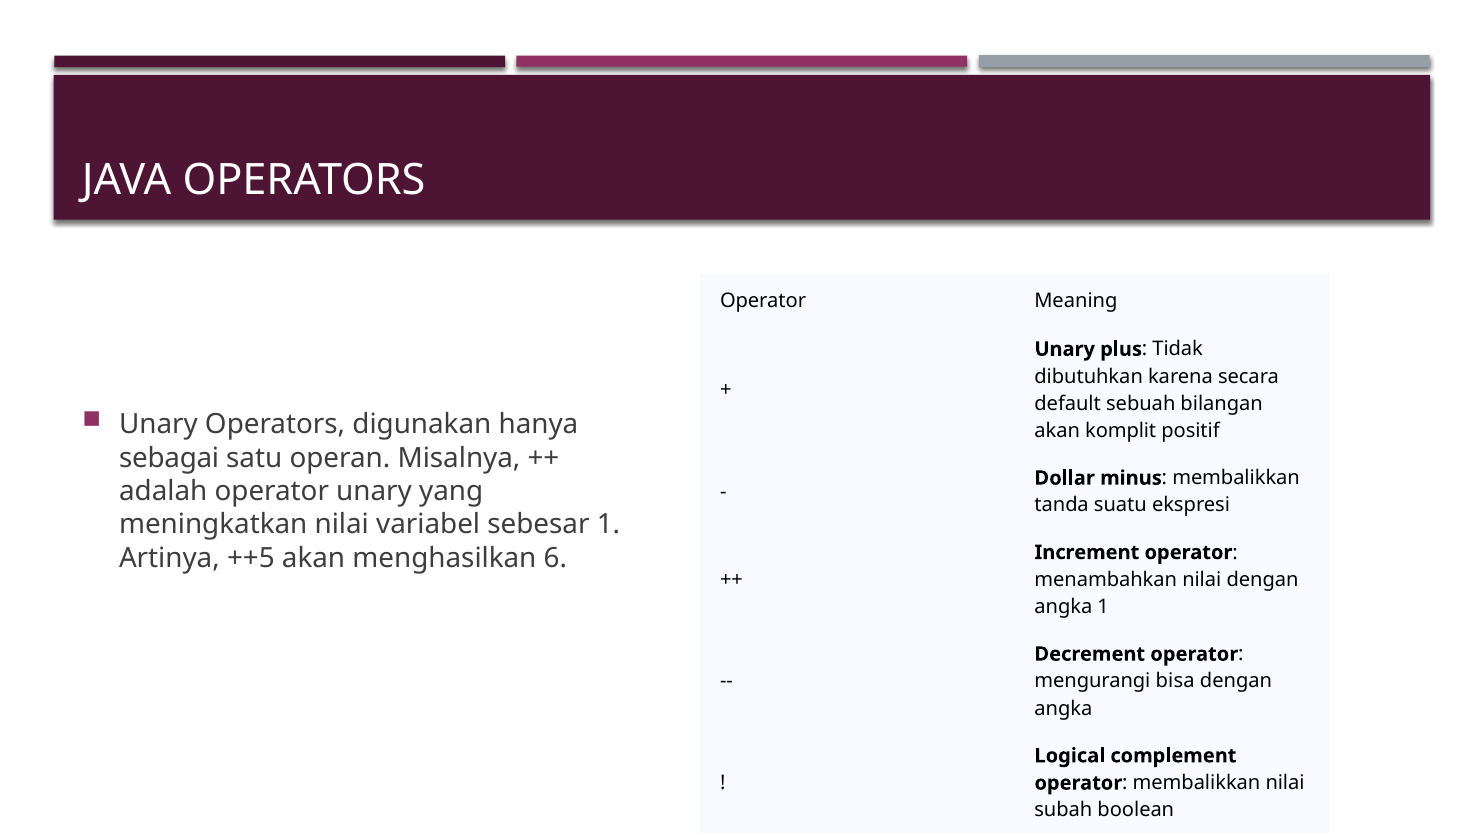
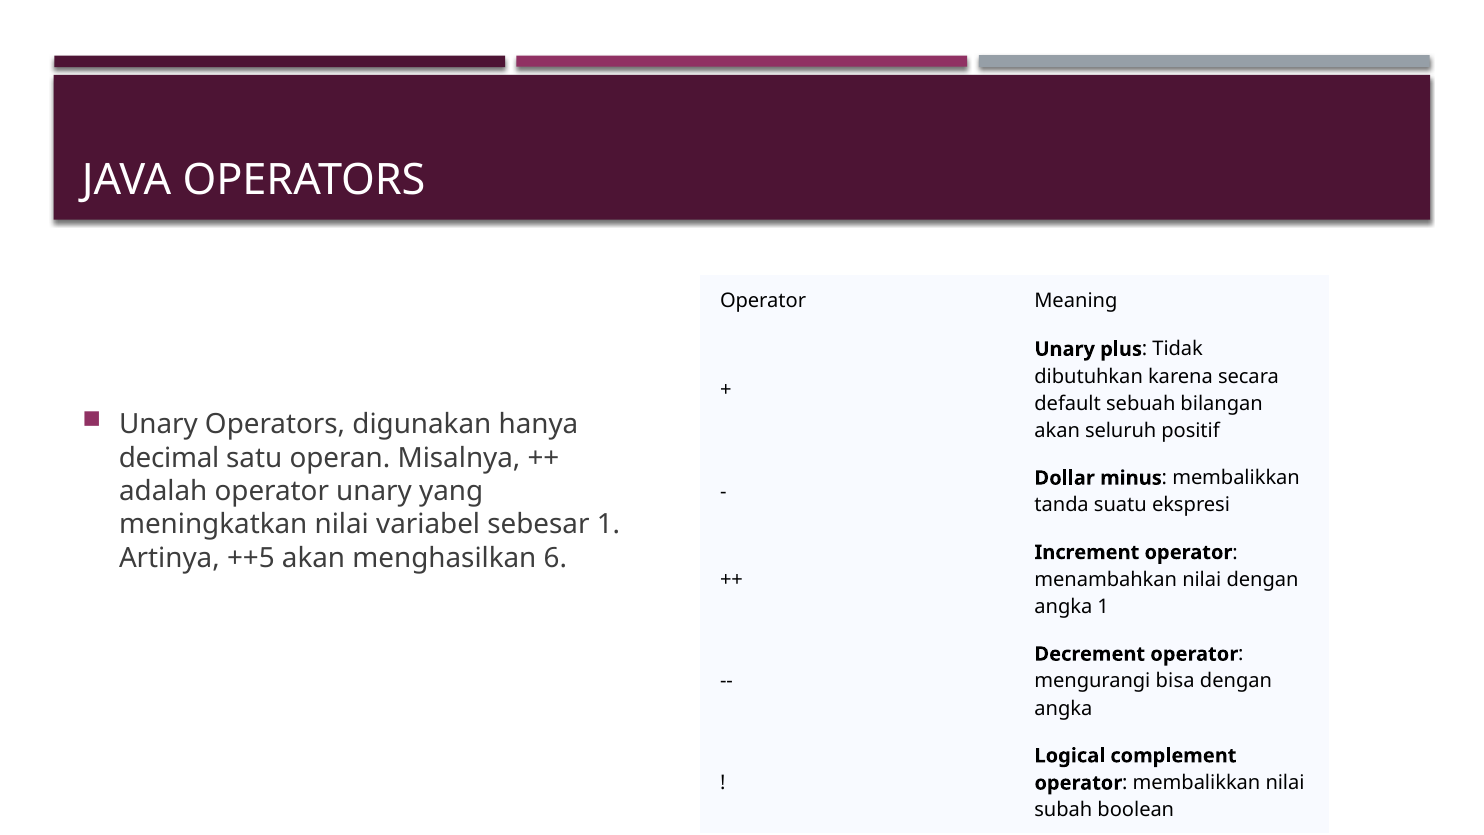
komplit: komplit -> seluruh
sebagai: sebagai -> decimal
